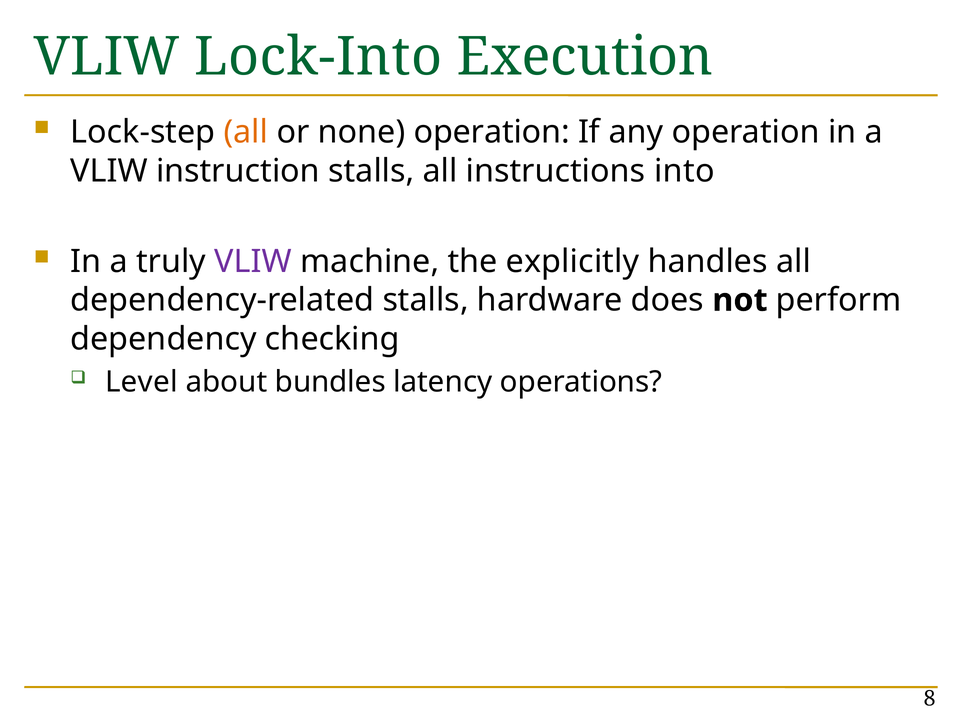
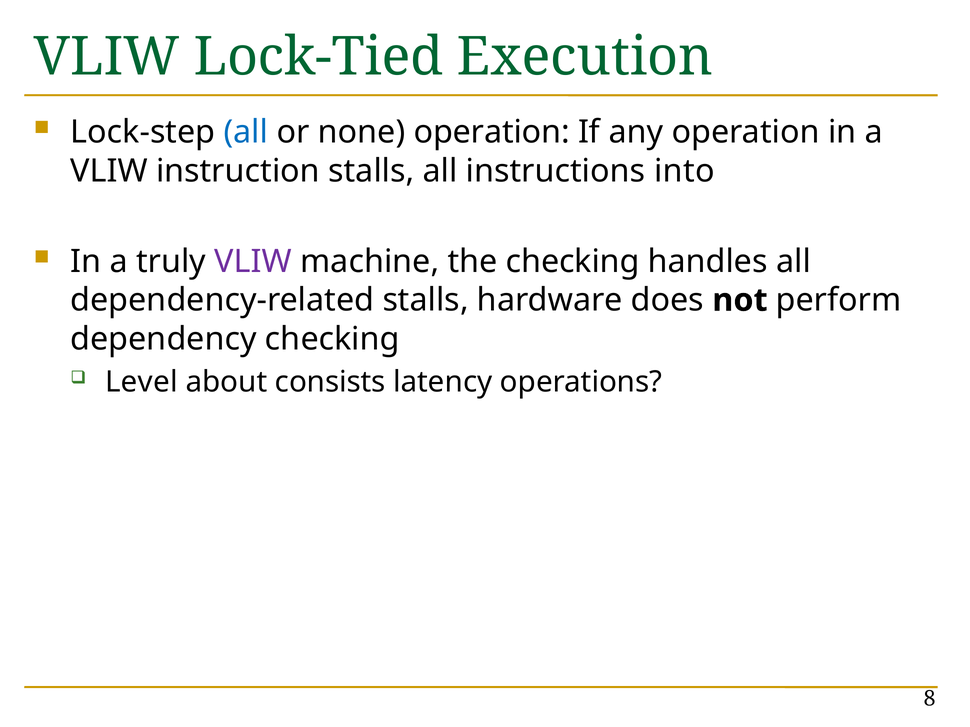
Lock-Into: Lock-Into -> Lock-Tied
all at (246, 132) colour: orange -> blue
the explicitly: explicitly -> checking
bundles: bundles -> consists
